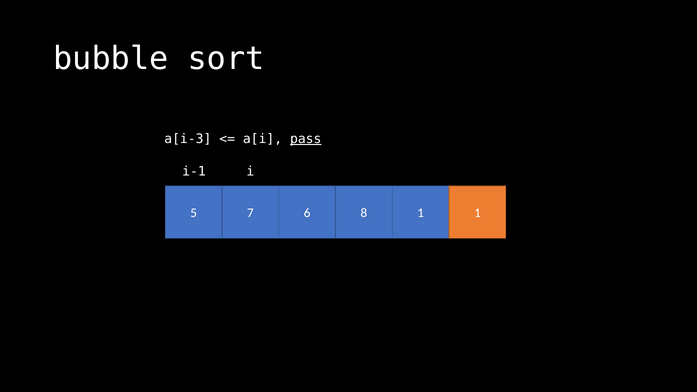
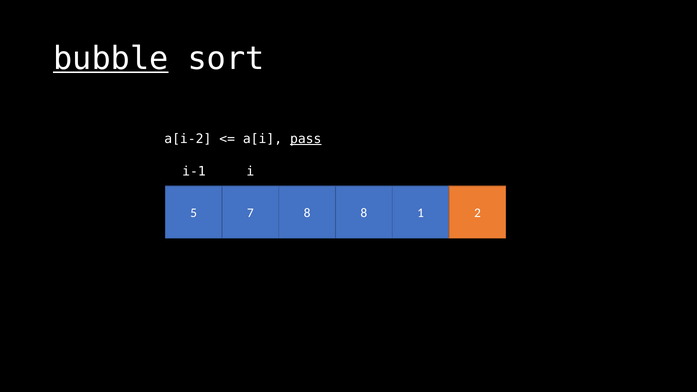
bubble underline: none -> present
a[i-3: a[i-3 -> a[i-2
7 6: 6 -> 8
1 1: 1 -> 2
